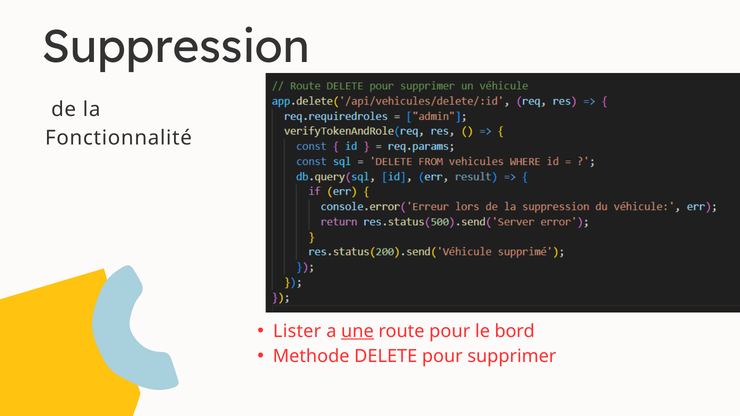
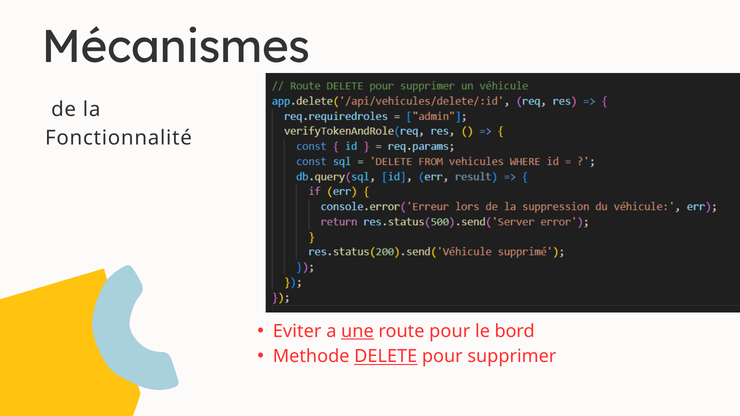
Suppression: Suppression -> Mécanismes
Lister: Lister -> Eviter
DELETE underline: none -> present
